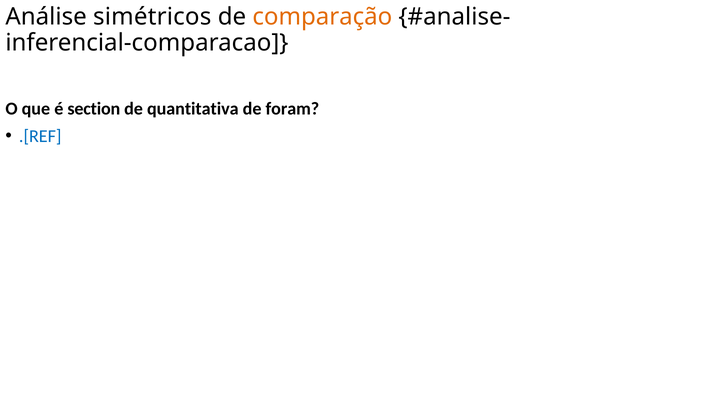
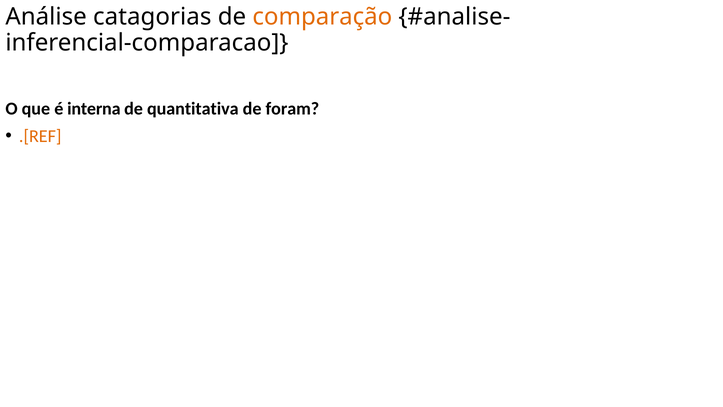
simétricos: simétricos -> catagorias
section: section -> interna
.[REF colour: blue -> orange
